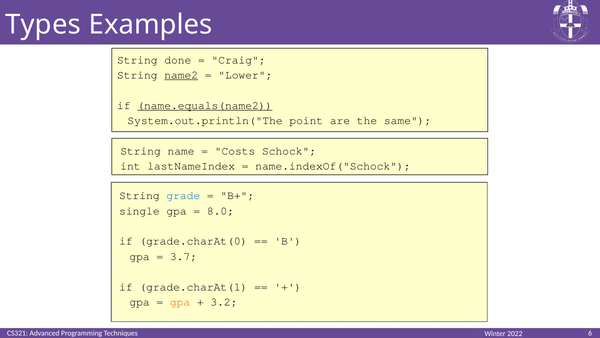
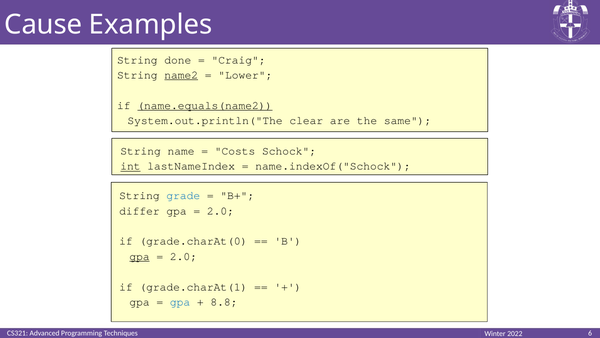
Types: Types -> Cause
point: point -> clear
int underline: none -> present
single: single -> differ
8.0 at (220, 211): 8.0 -> 2.0
gpa at (140, 256) underline: none -> present
3.7 at (183, 256): 3.7 -> 2.0
gpa at (180, 302) colour: orange -> blue
3.2: 3.2 -> 8.8
